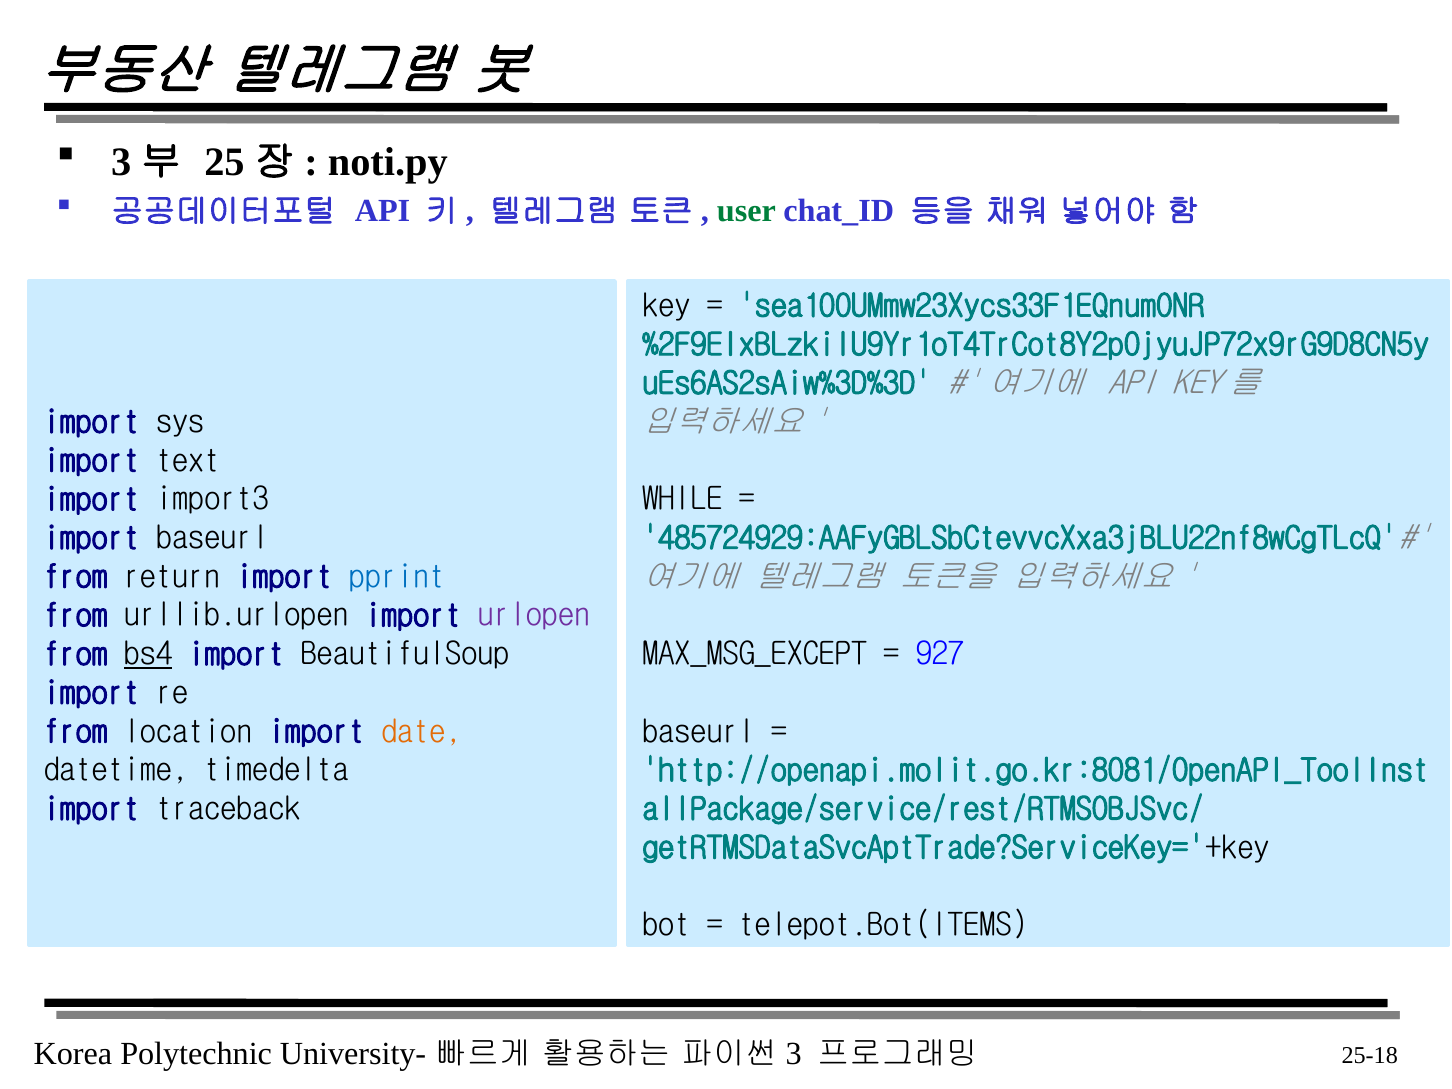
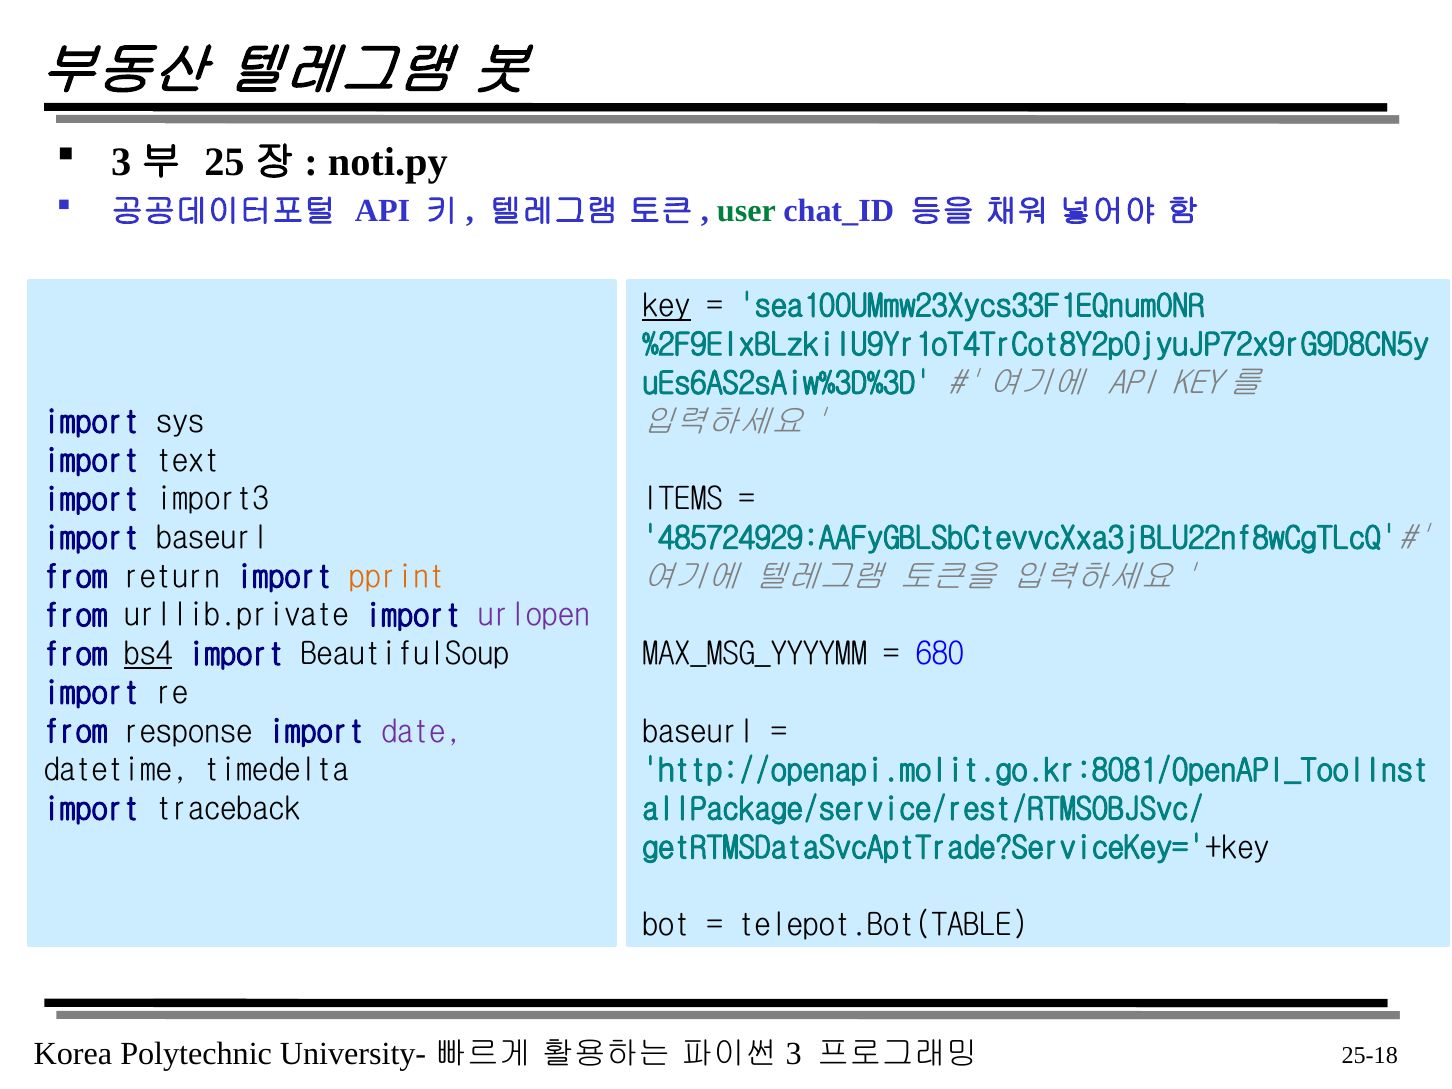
key underline: none -> present
WHILE: WHILE -> ITEMS
pprint colour: blue -> orange
urllib.urlopen: urllib.urlopen -> urllib.private
MAX_MSG_EXCEPT: MAX_MSG_EXCEPT -> MAX_MSG_YYYYMM
927: 927 -> 680
location: location -> response
date colour: orange -> purple
telepot.Bot(ITEMS: telepot.Bot(ITEMS -> telepot.Bot(TABLE
